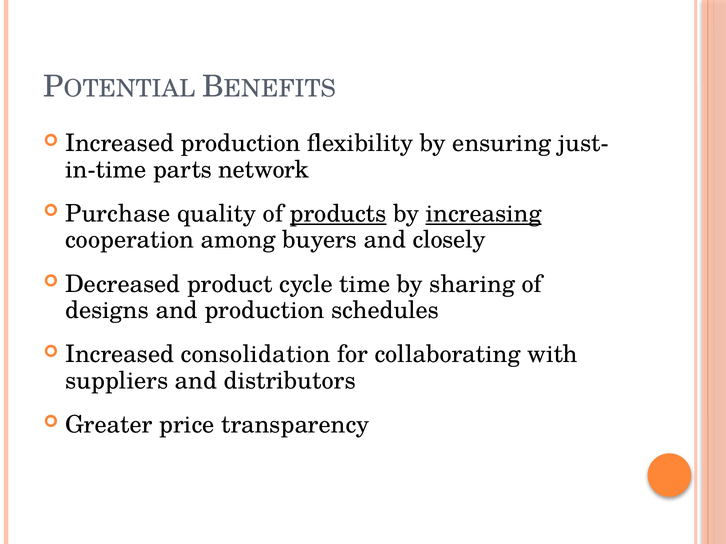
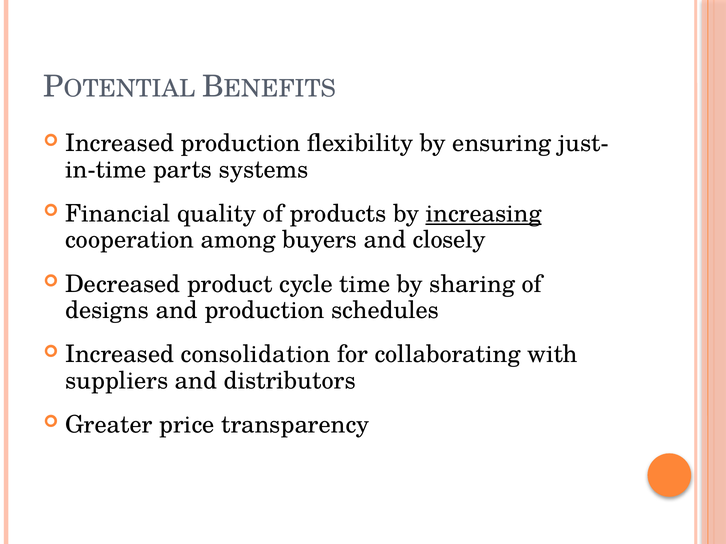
network: network -> systems
Purchase: Purchase -> Financial
products underline: present -> none
